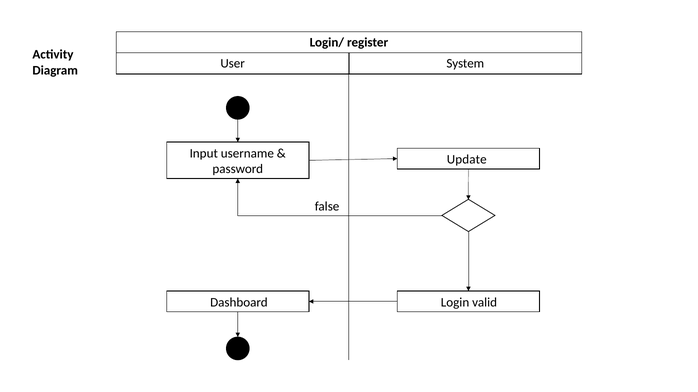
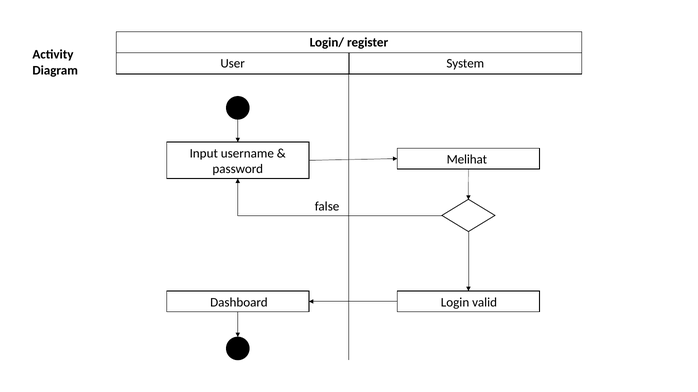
Update: Update -> Melihat
